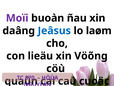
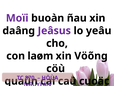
Jeâsus colour: blue -> purple
laøm: laøm -> yeâu
lieäu: lieäu -> laøm
